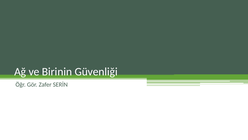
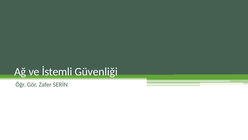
Birinin: Birinin -> İstemli
